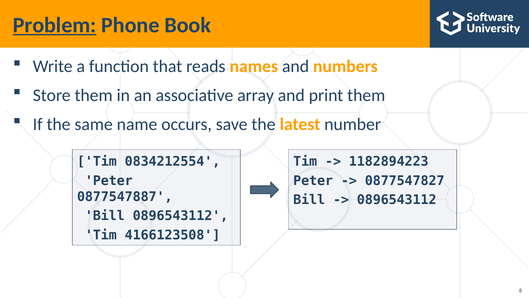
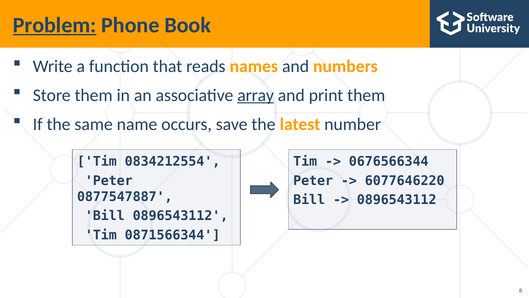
array underline: none -> present
1182894223: 1182894223 -> 0676566344
0877547827: 0877547827 -> 6077646220
4166123508: 4166123508 -> 0871566344
